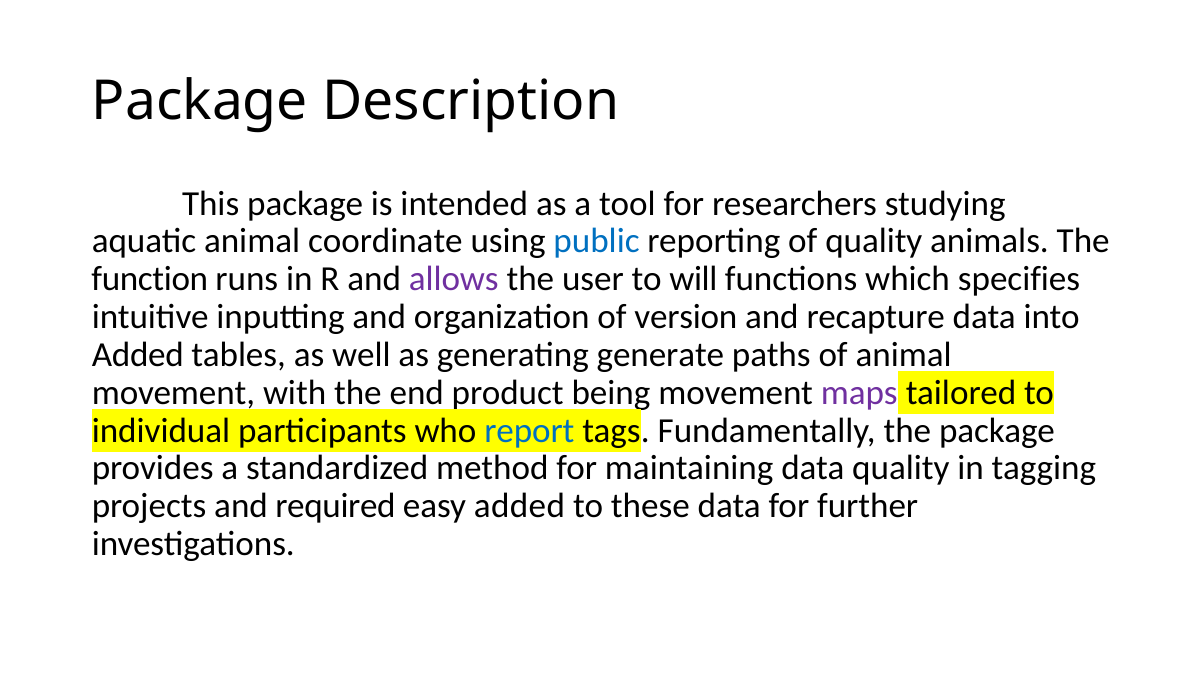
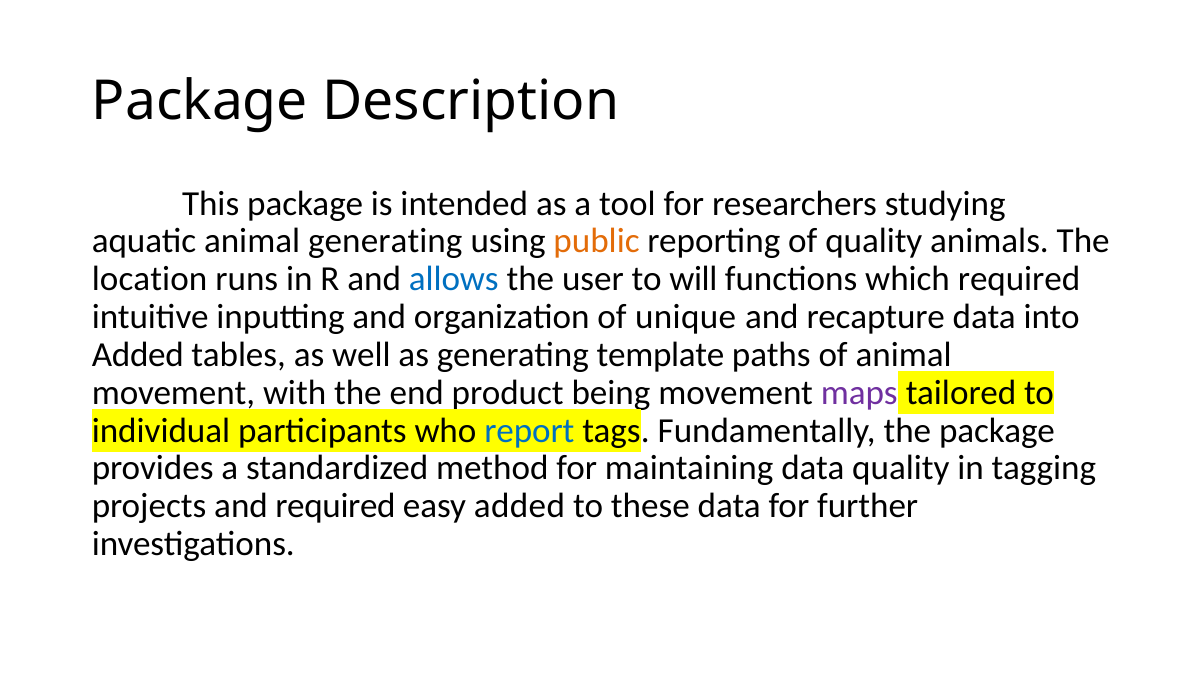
animal coordinate: coordinate -> generating
public colour: blue -> orange
function: function -> location
allows colour: purple -> blue
which specifies: specifies -> required
version: version -> unique
generate: generate -> template
